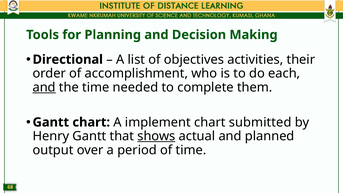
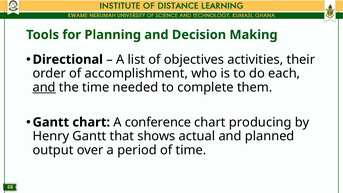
implement: implement -> conference
submitted: submitted -> producing
shows underline: present -> none
